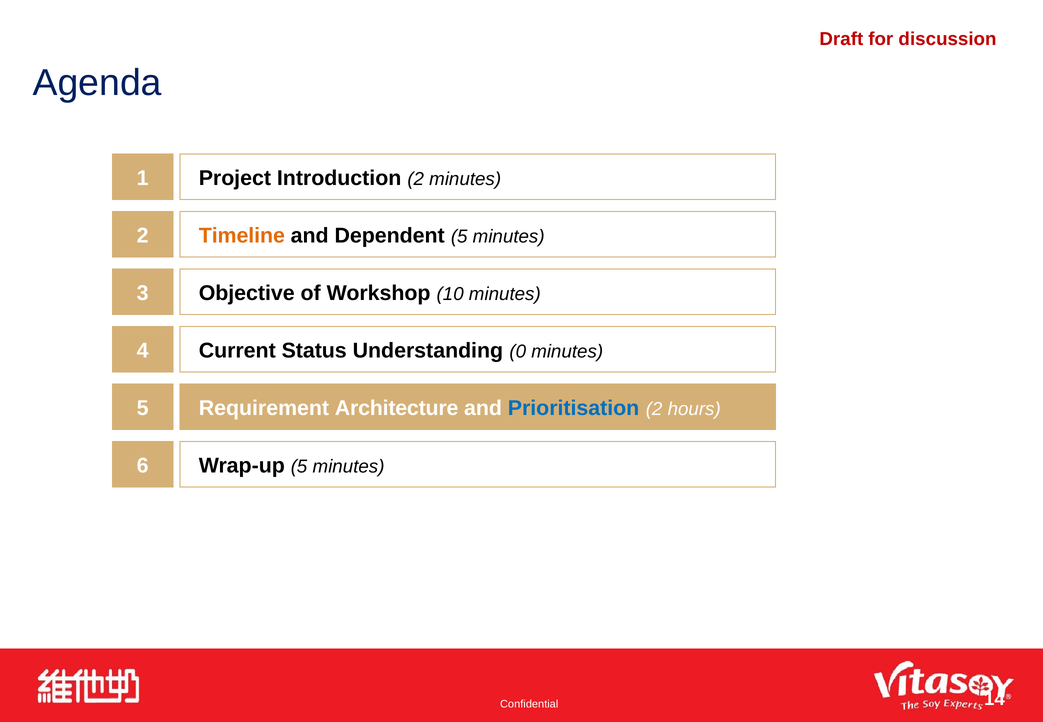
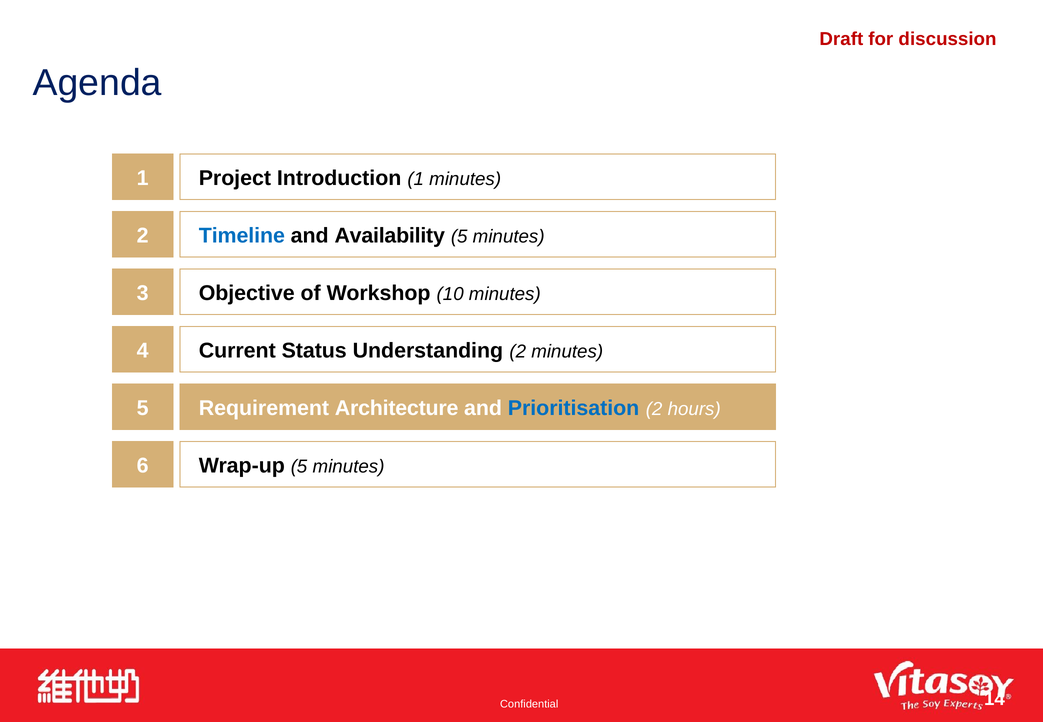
Introduction 2: 2 -> 1
Timeline colour: orange -> blue
Dependent: Dependent -> Availability
Understanding 0: 0 -> 2
